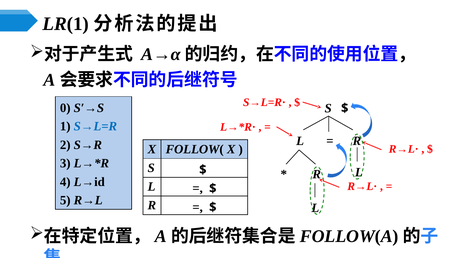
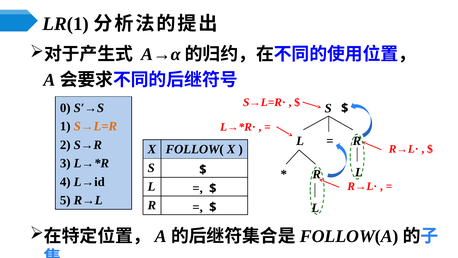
S→L=R colour: blue -> orange
